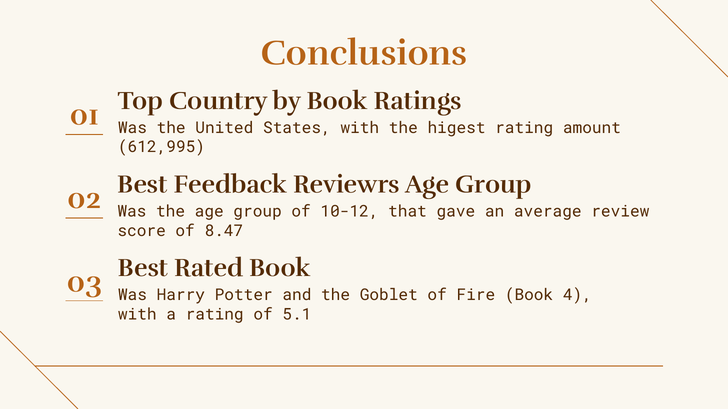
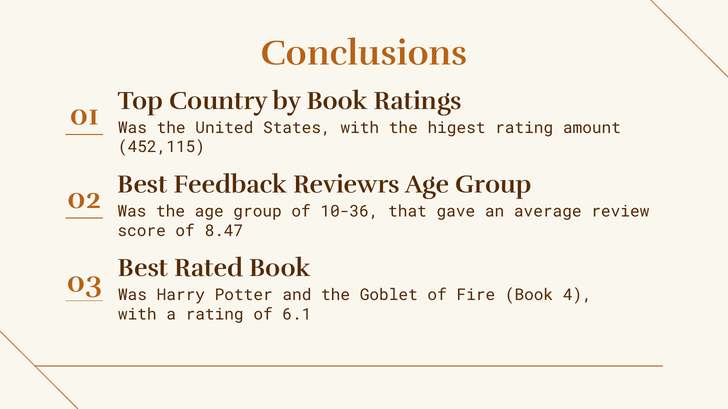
612,995: 612,995 -> 452,115
10-12: 10-12 -> 10-36
5.1: 5.1 -> 6.1
